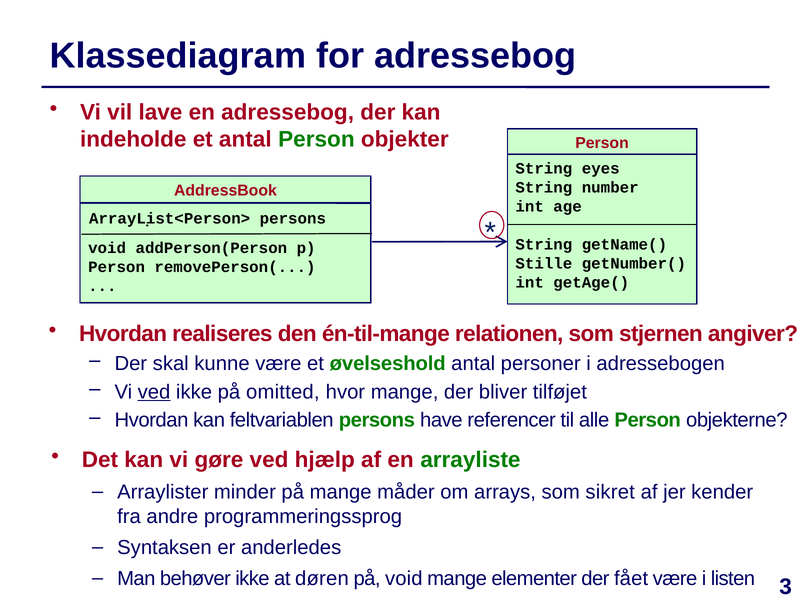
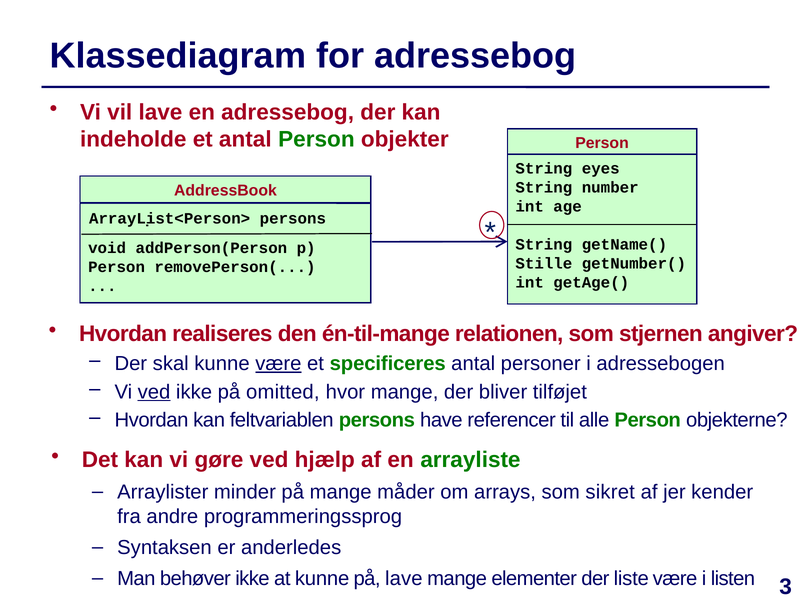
være at (278, 364) underline: none -> present
øvelseshold: øvelseshold -> specificeres
at døren: døren -> kunne
på void: void -> lave
fået: fået -> liste
